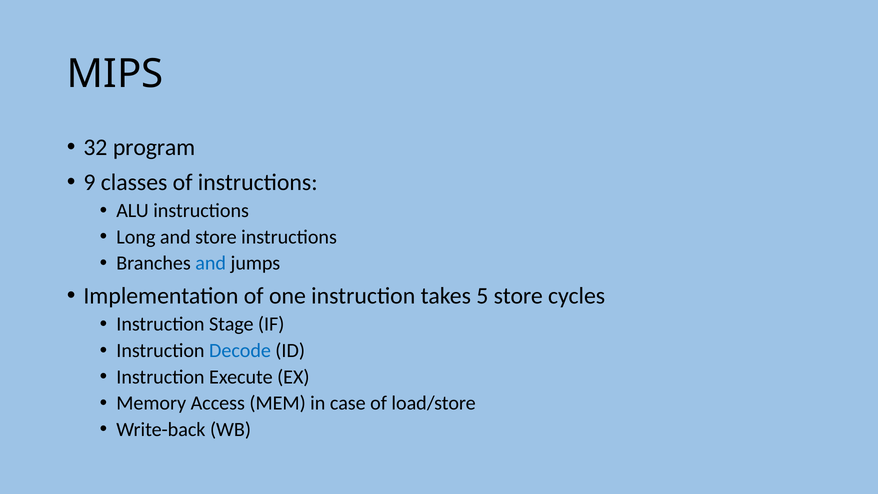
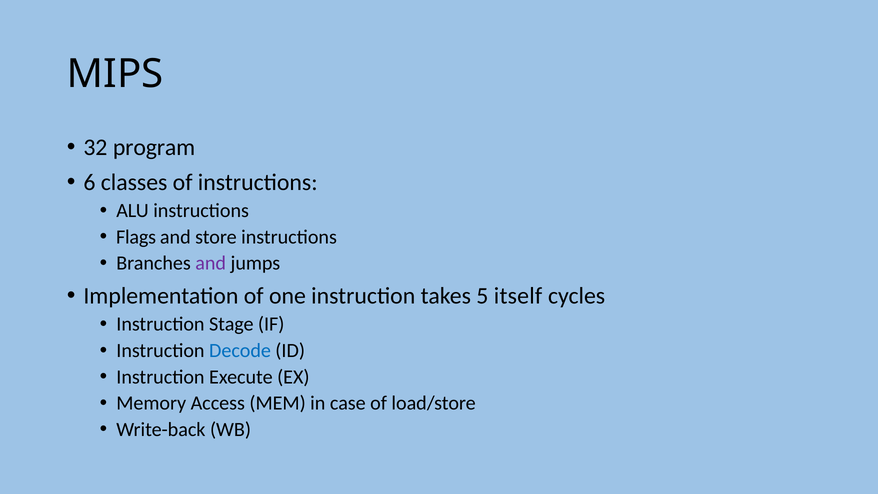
9: 9 -> 6
Long: Long -> Flags
and at (211, 263) colour: blue -> purple
5 store: store -> itself
